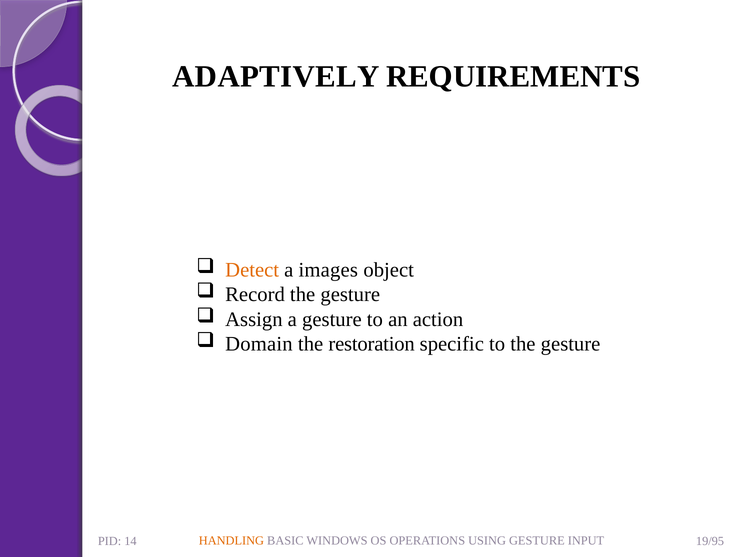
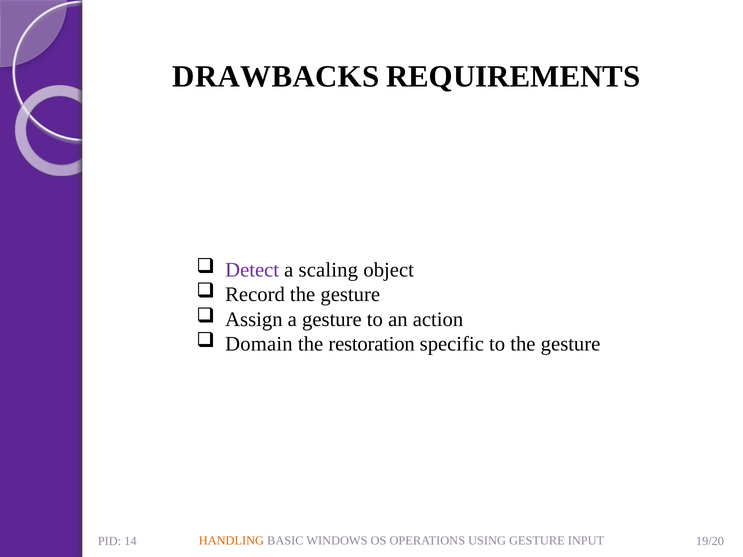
ADAPTIVELY: ADAPTIVELY -> DRAWBACKS
Detect colour: orange -> purple
images: images -> scaling
19/95: 19/95 -> 19/20
